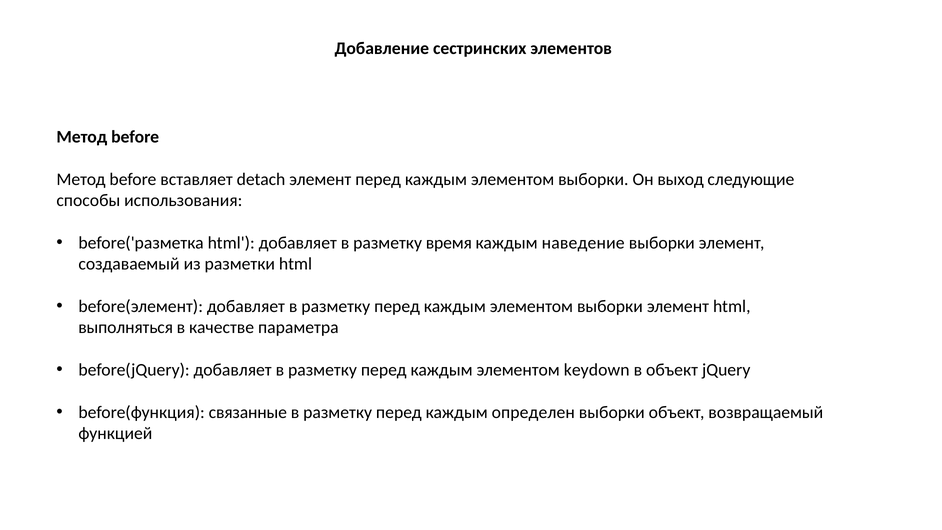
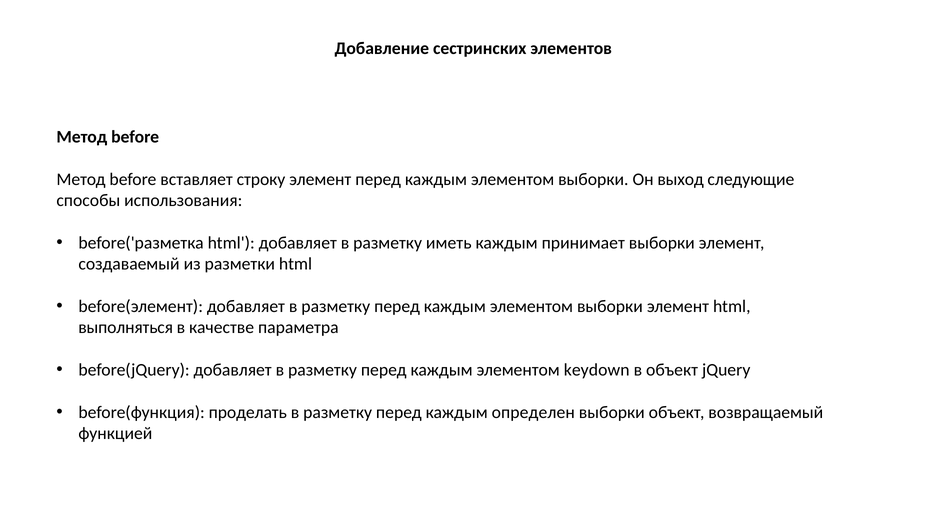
detach: detach -> строку
время: время -> иметь
наведение: наведение -> принимает
связанные: связанные -> проделать
